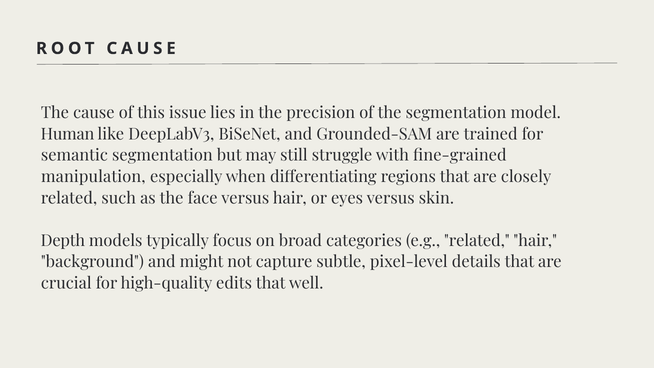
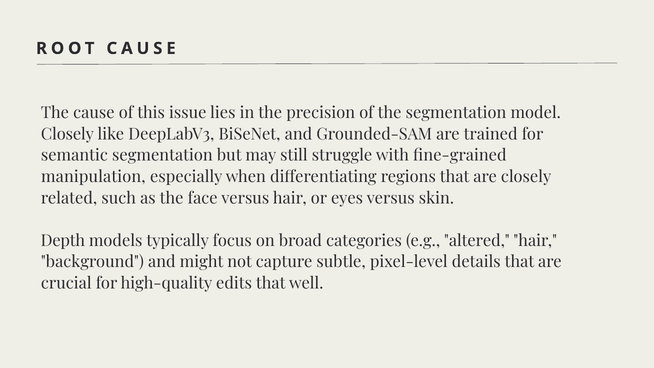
Human at (68, 134): Human -> Closely
e.g related: related -> altered
